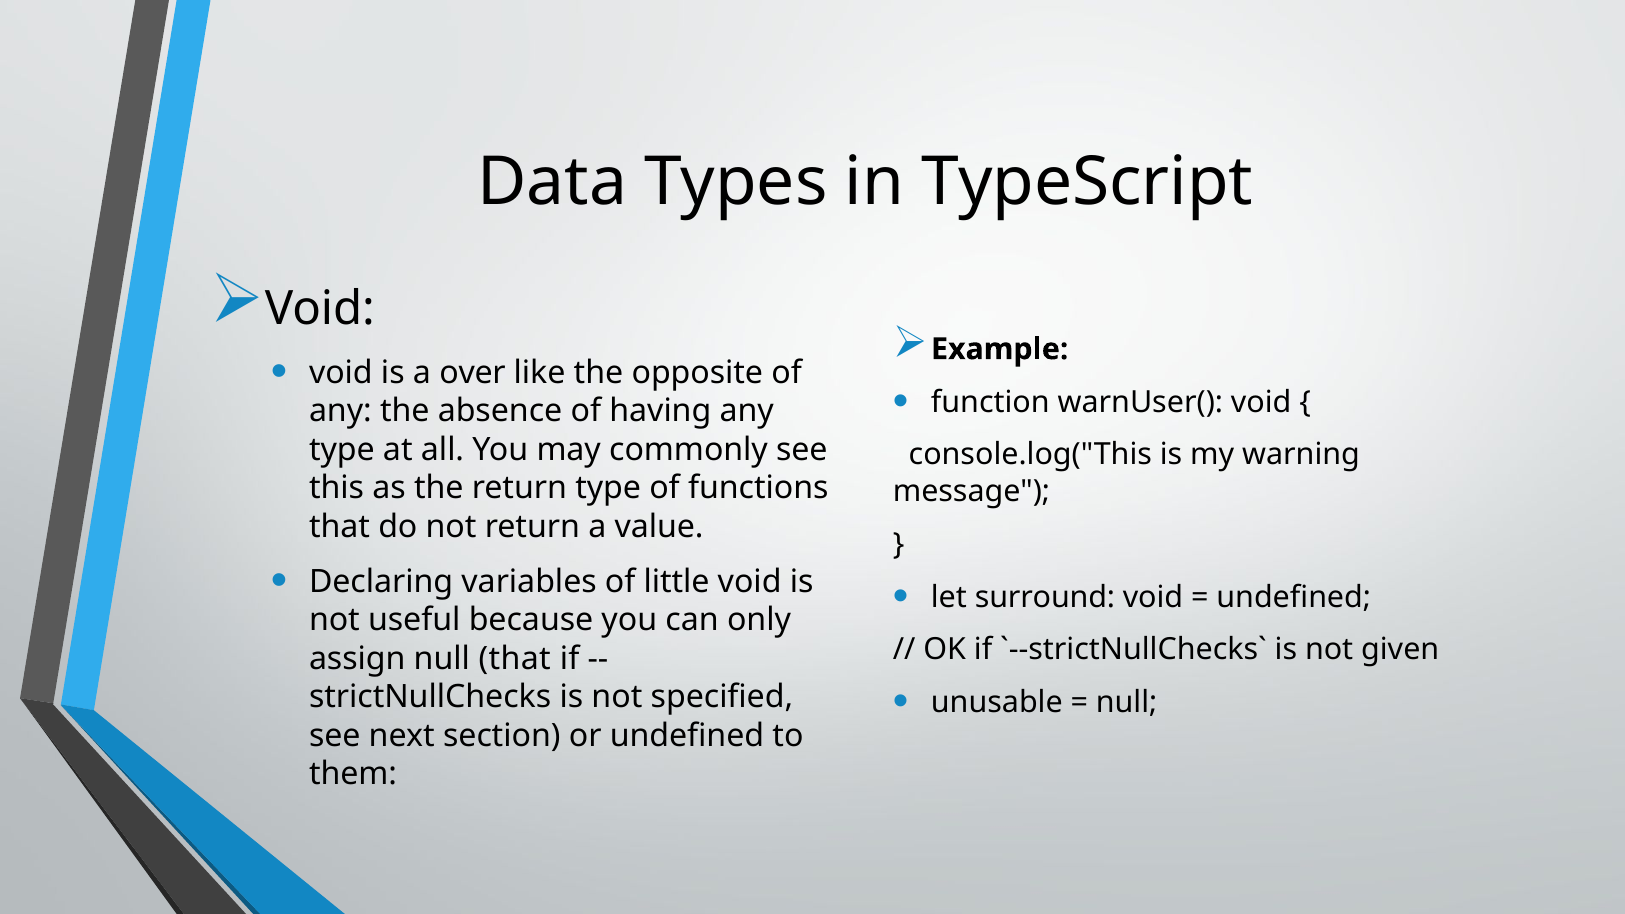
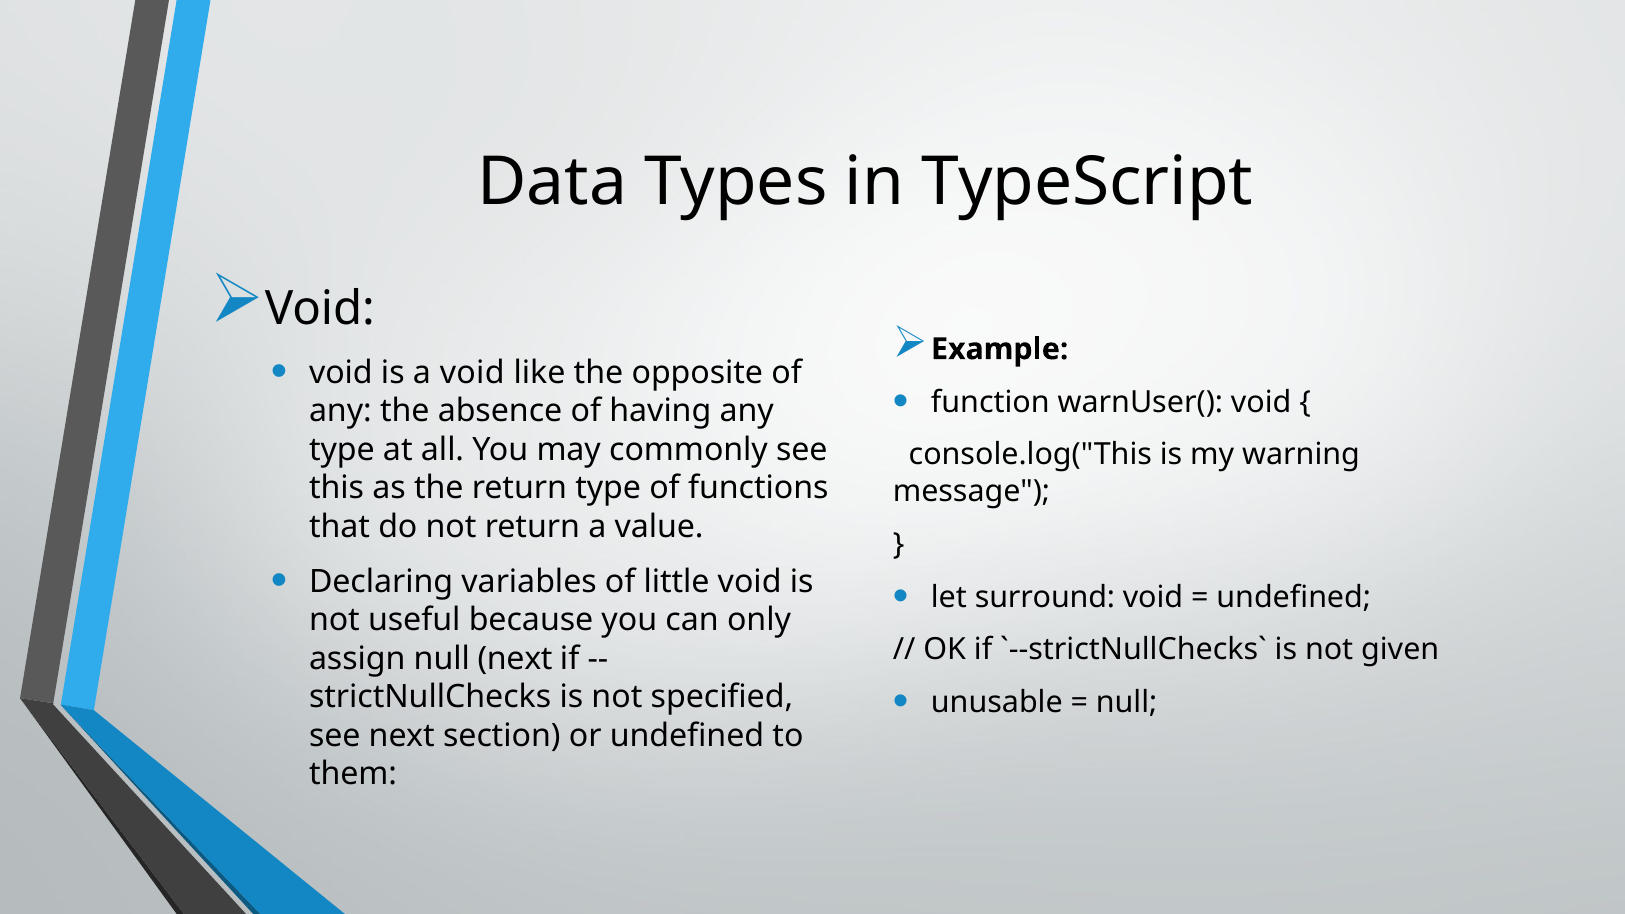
a over: over -> void
null that: that -> next
